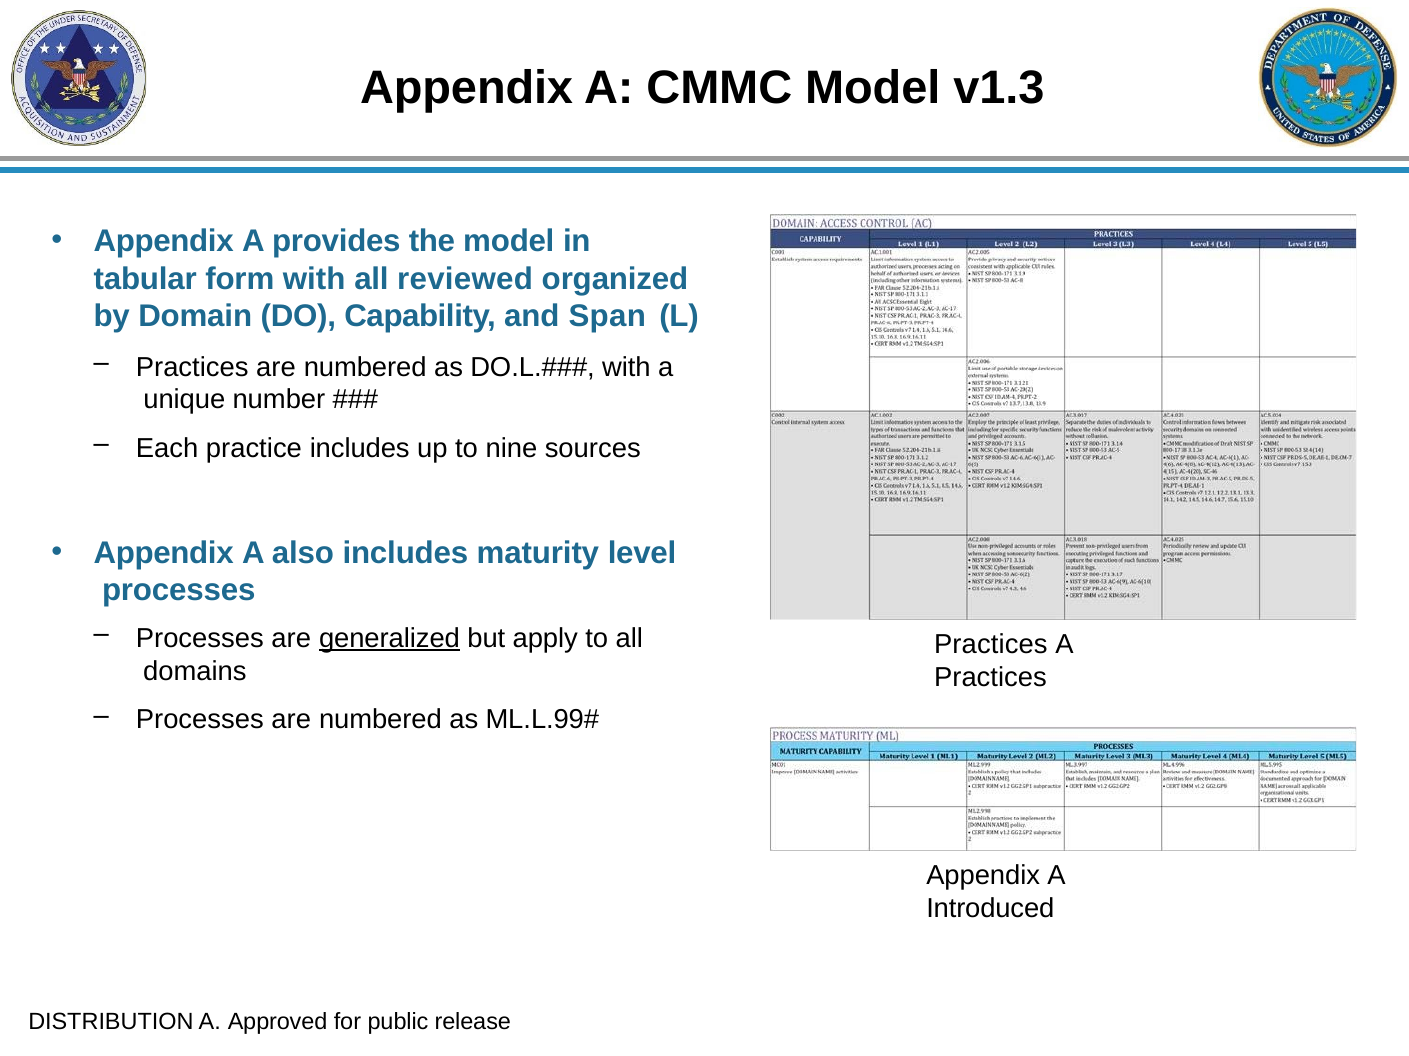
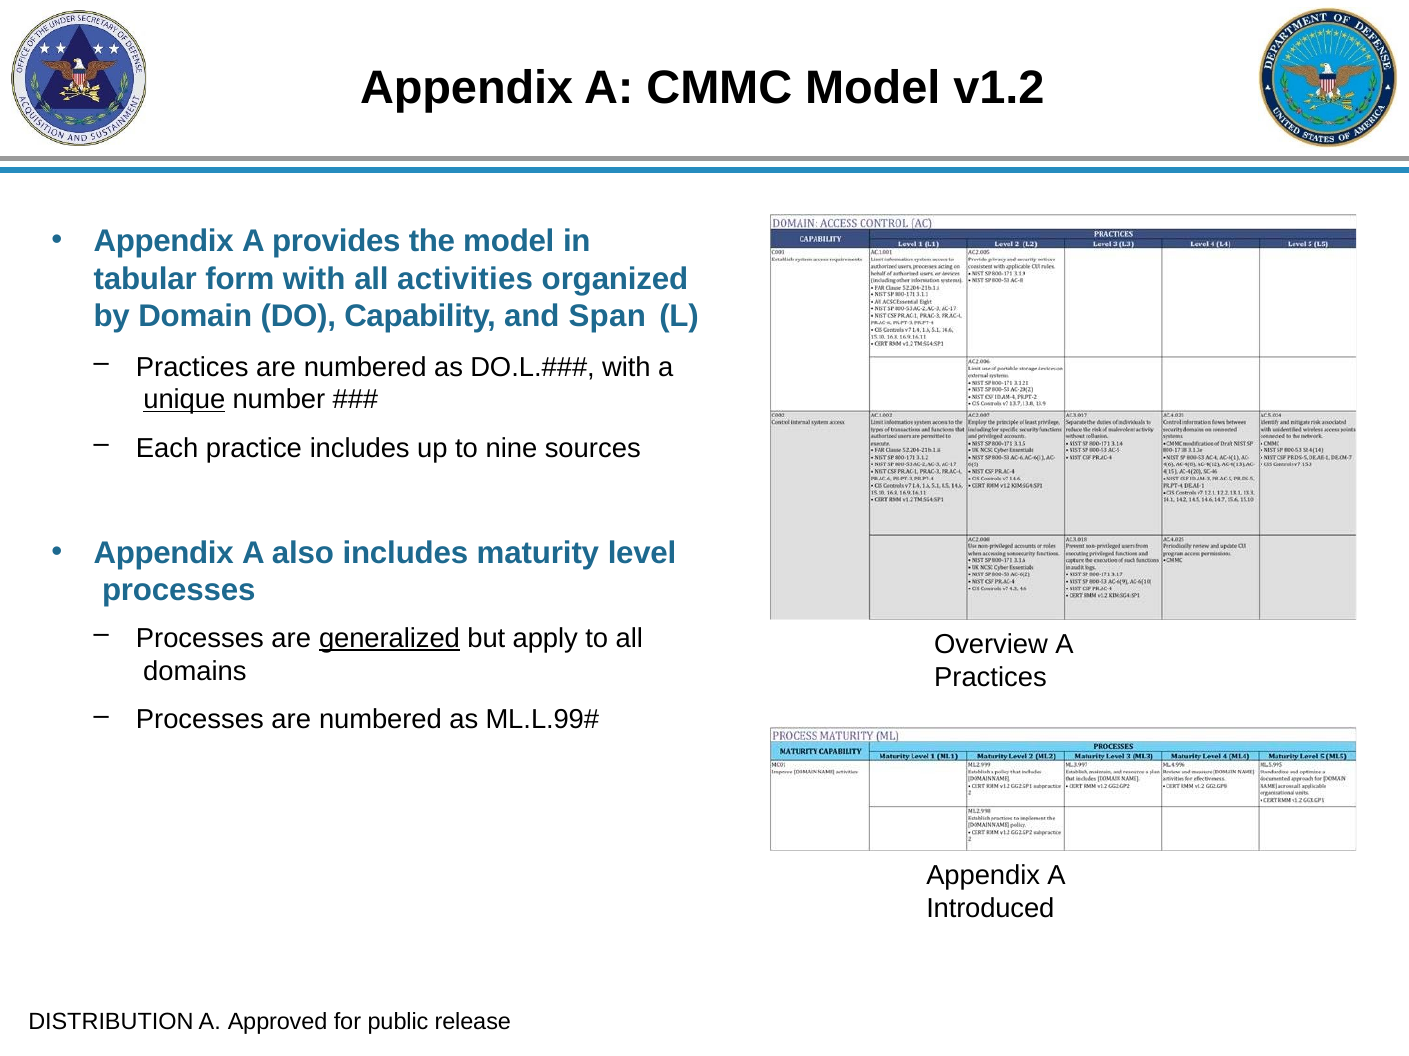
v1.3: v1.3 -> v1.2
reviewed: reviewed -> activities
unique underline: none -> present
Practices at (991, 645): Practices -> Overview
